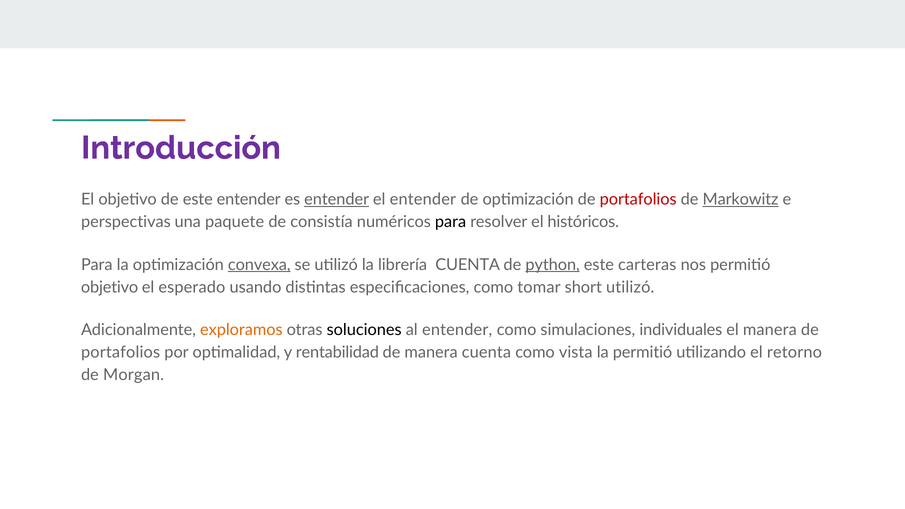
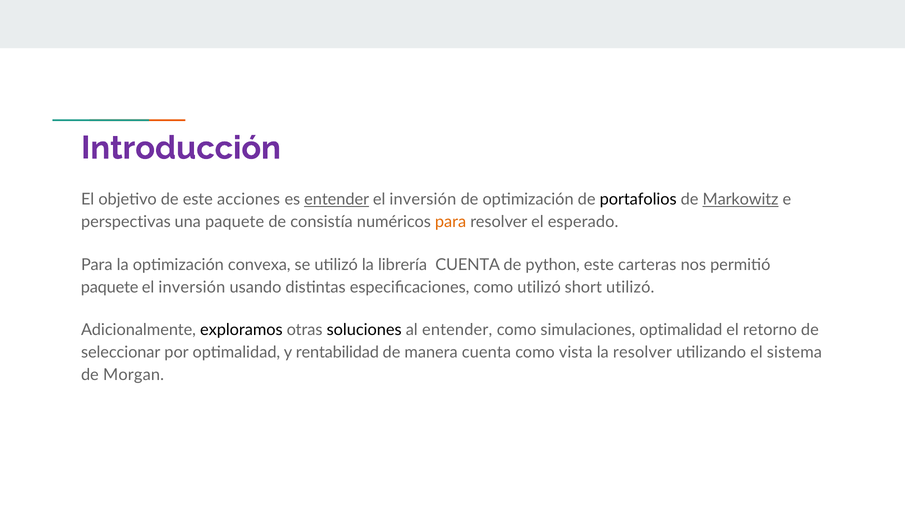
este entender: entender -> acciones
entender at (423, 200): entender -> inversión
portafolios at (638, 200) colour: red -> black
para at (451, 222) colour: black -> orange
históricos: históricos -> esperado
convexa underline: present -> none
python underline: present -> none
objetivo at (110, 287): objetivo -> paquete
esperado at (192, 287): esperado -> inversión
como tomar: tomar -> utilizó
exploramos colour: orange -> black
simulaciones individuales: individuales -> optimalidad
el manera: manera -> retorno
portafolios at (121, 352): portafolios -> seleccionar
la permitió: permitió -> resolver
retorno: retorno -> sistema
